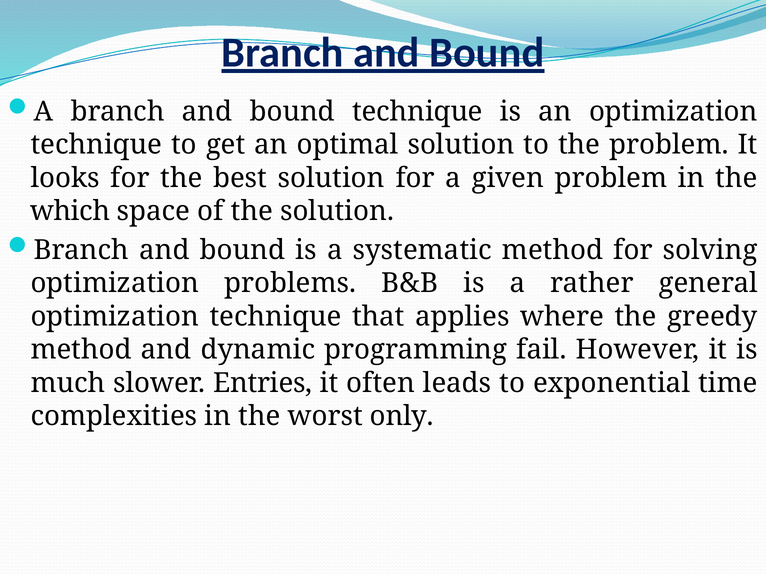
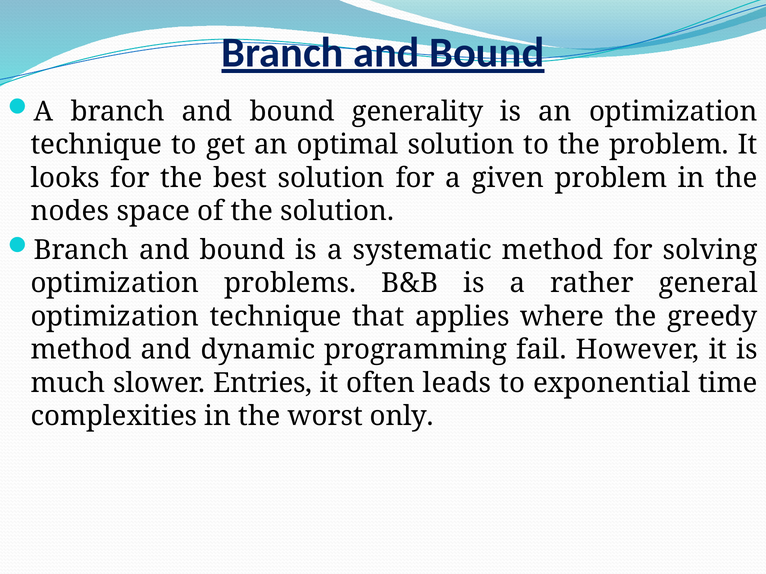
bound technique: technique -> generality
which: which -> nodes
